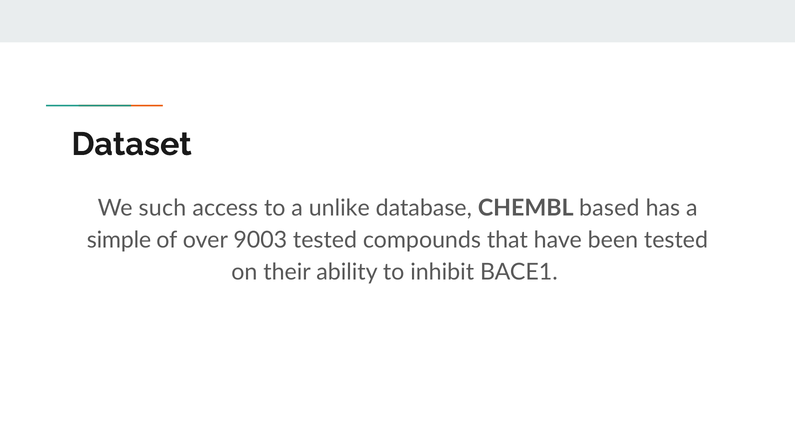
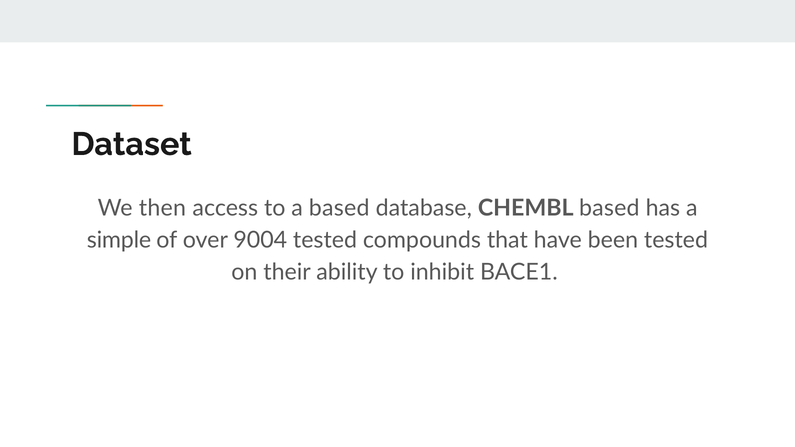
such: such -> then
a unlike: unlike -> based
9003: 9003 -> 9004
